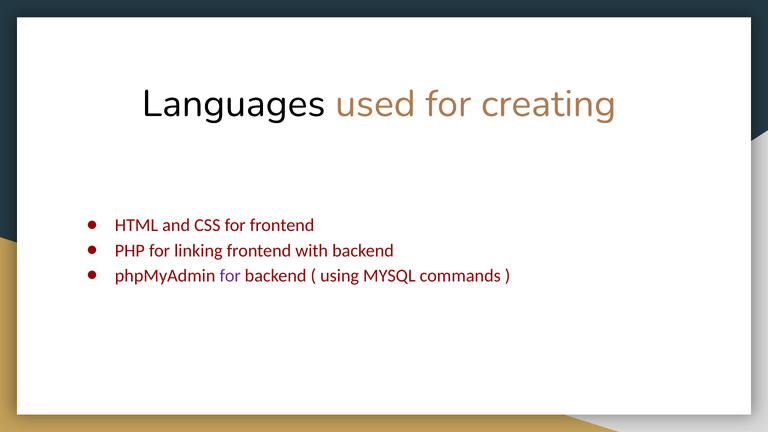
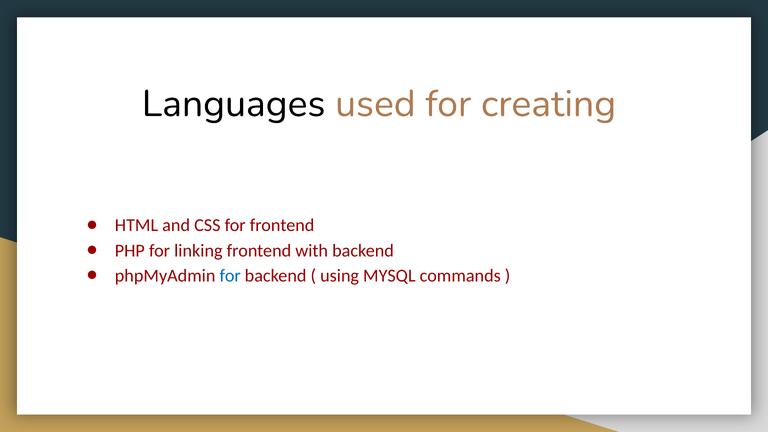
for at (230, 276) colour: purple -> blue
